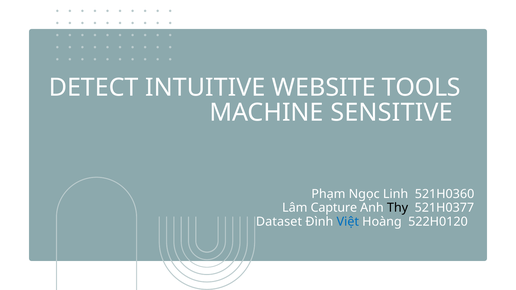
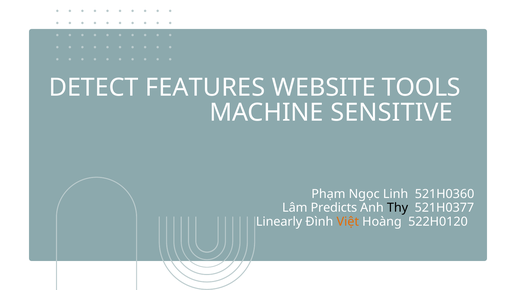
INTUITIVE: INTUITIVE -> FEATURES
Capture: Capture -> Predicts
Dataset: Dataset -> Linearly
Việt colour: blue -> orange
